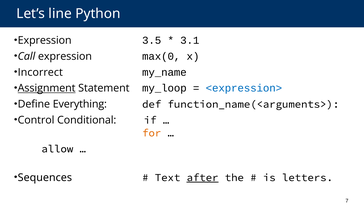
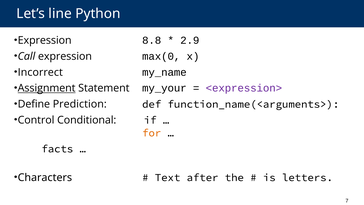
3.5: 3.5 -> 8.8
3.1: 3.1 -> 2.9
my_loop: my_loop -> my_your
<expression> colour: blue -> purple
Everything: Everything -> Prediction
allow: allow -> facts
Sequences: Sequences -> Characters
after underline: present -> none
